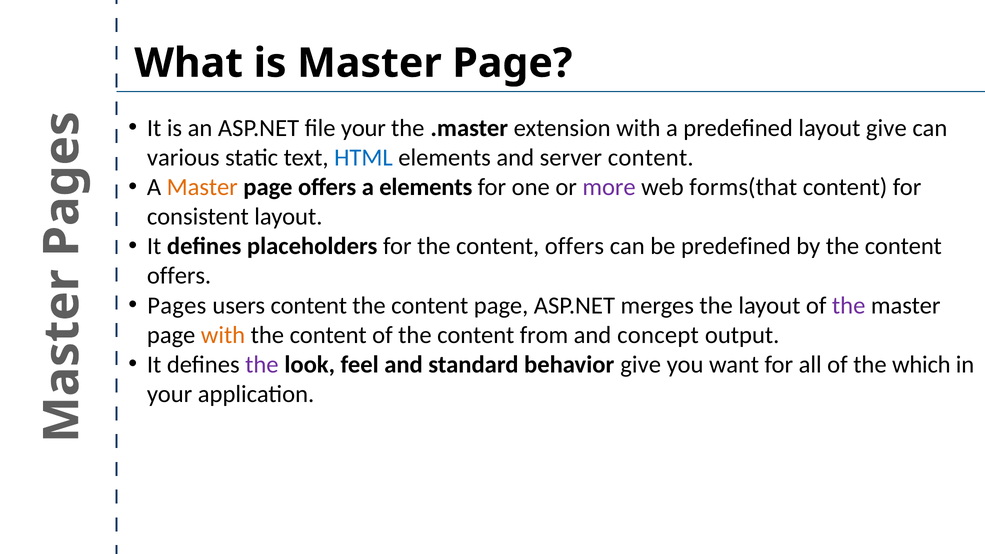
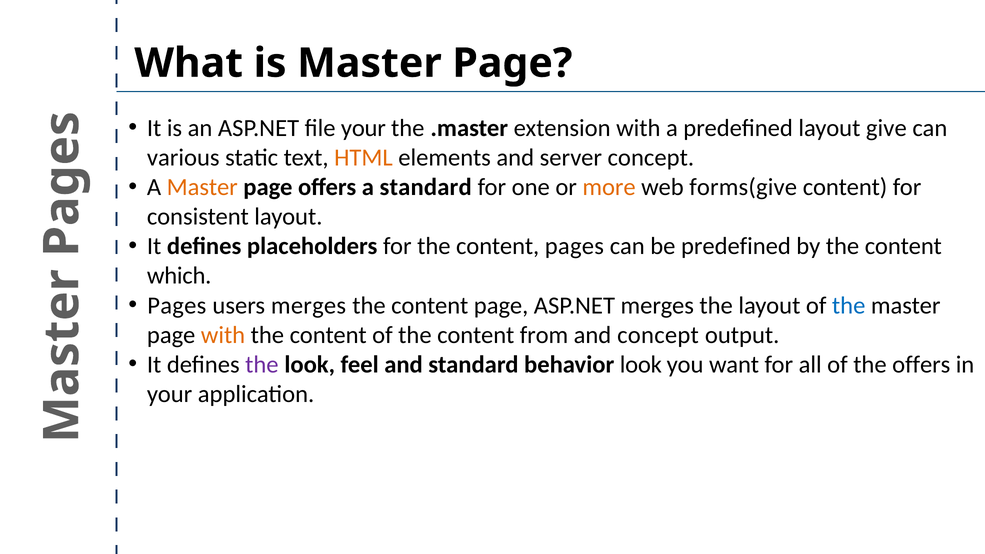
HTML colour: blue -> orange
server content: content -> concept
a elements: elements -> standard
more colour: purple -> orange
forms(that: forms(that -> forms(give
for the content offers: offers -> pages
offers at (179, 276): offers -> which
users content: content -> merges
the at (849, 305) colour: purple -> blue
behavior give: give -> look
the which: which -> offers
